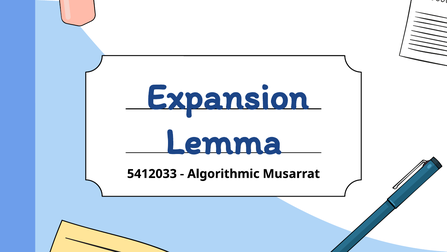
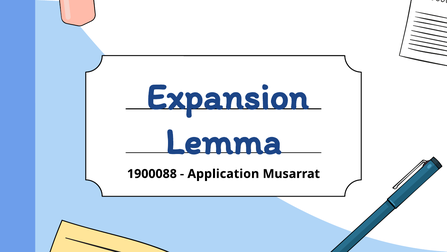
5412033: 5412033 -> 1900088
Algorithmic: Algorithmic -> Application
